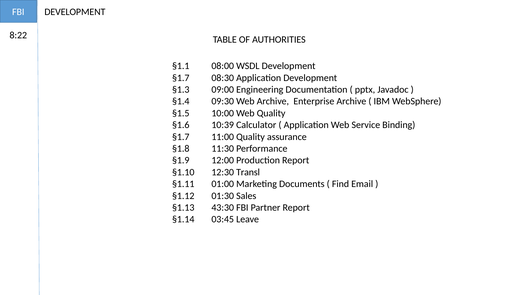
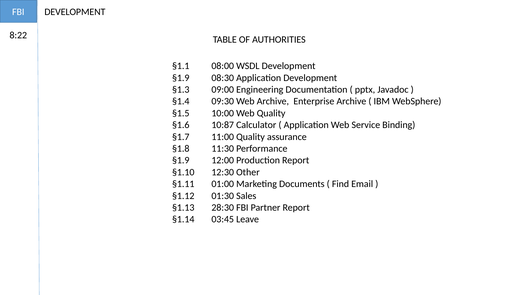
§1.7 at (181, 78): §1.7 -> §1.9
10:39: 10:39 -> 10:87
Transl: Transl -> Other
43:30: 43:30 -> 28:30
